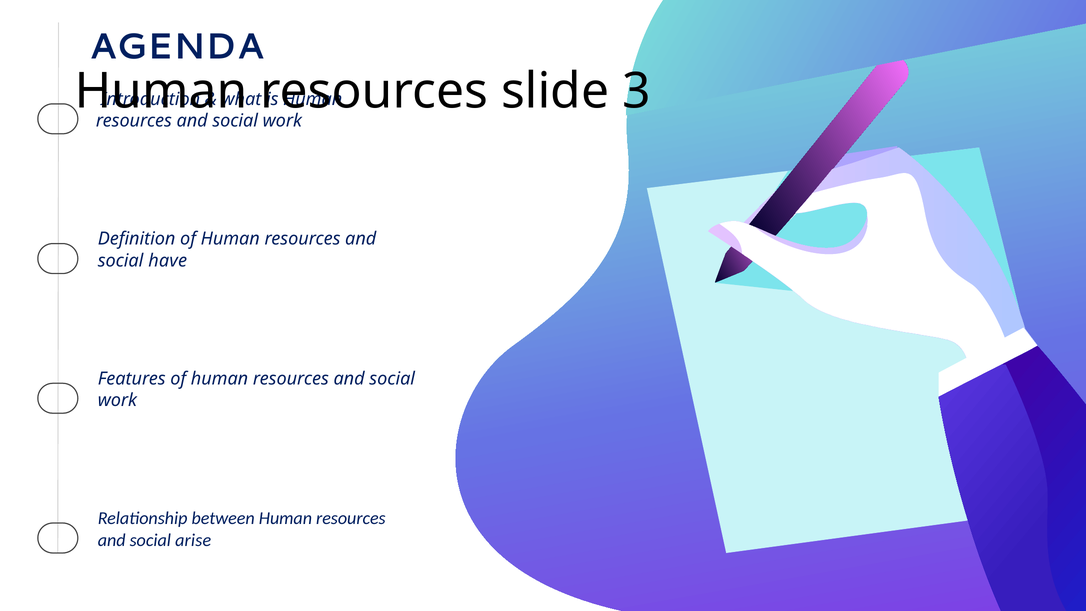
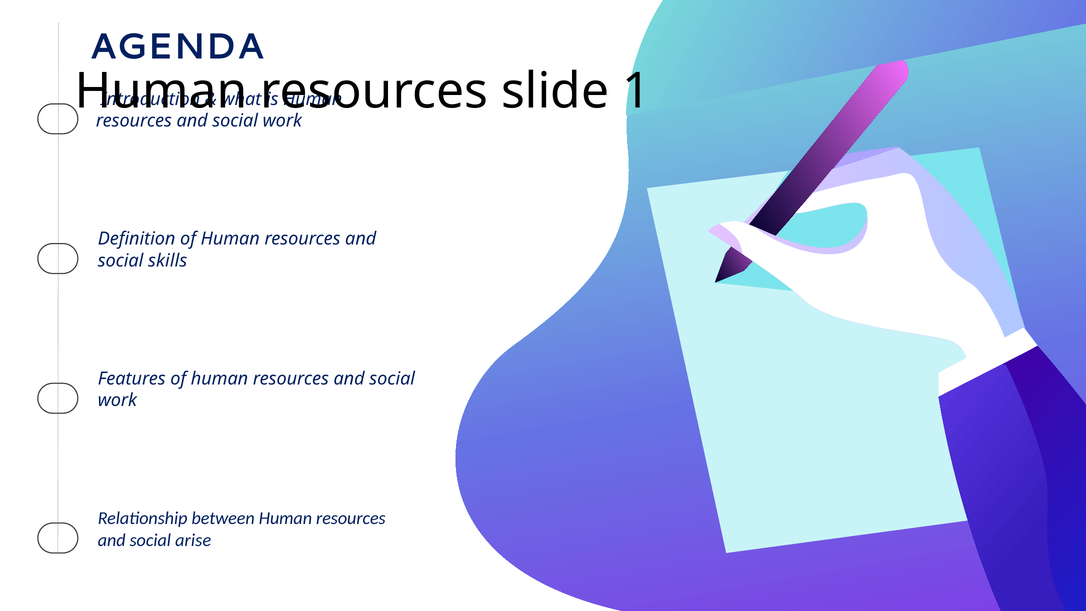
3: 3 -> 1
have: have -> skills
